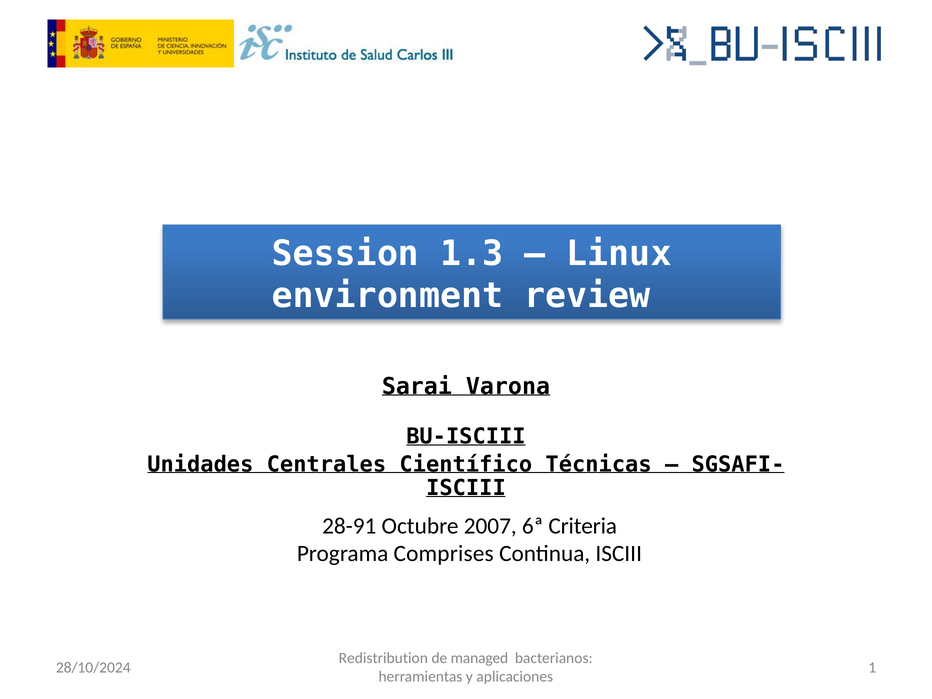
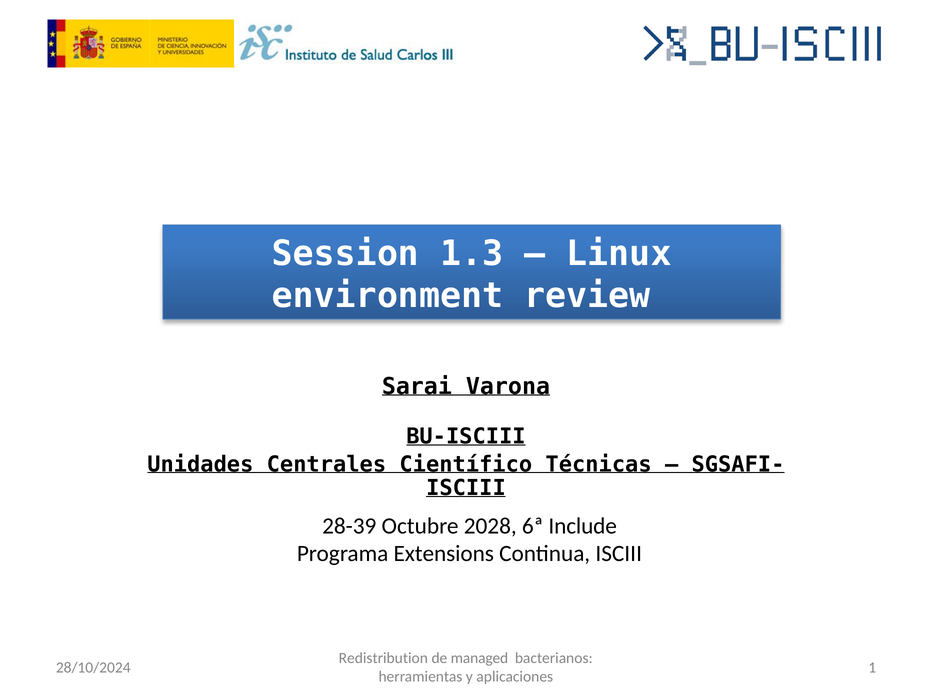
28-91: 28-91 -> 28-39
2007: 2007 -> 2028
Criteria: Criteria -> Include
Comprises: Comprises -> Extensions
